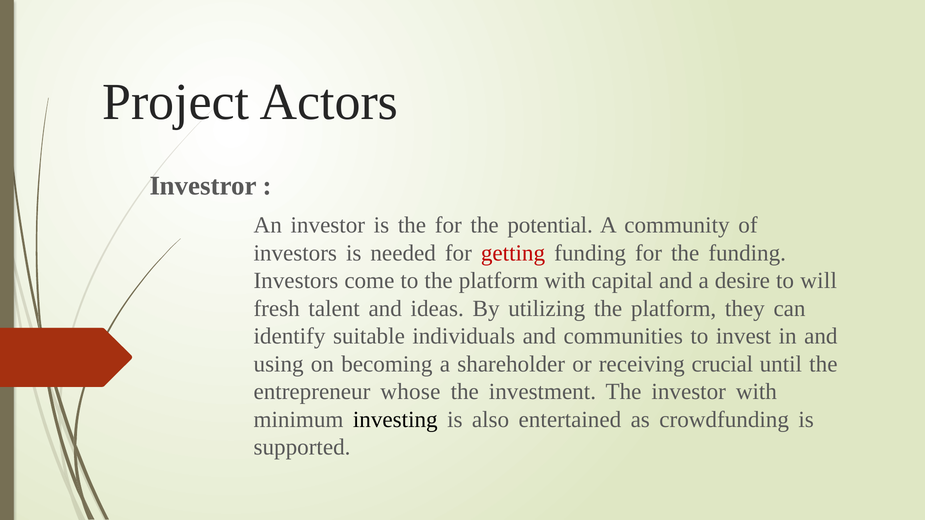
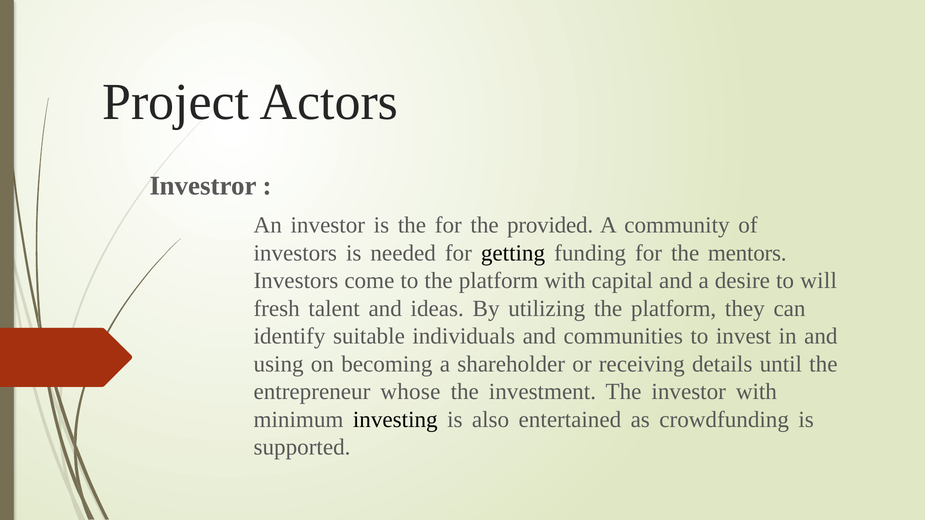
potential: potential -> provided
getting colour: red -> black
the funding: funding -> mentors
crucial: crucial -> details
